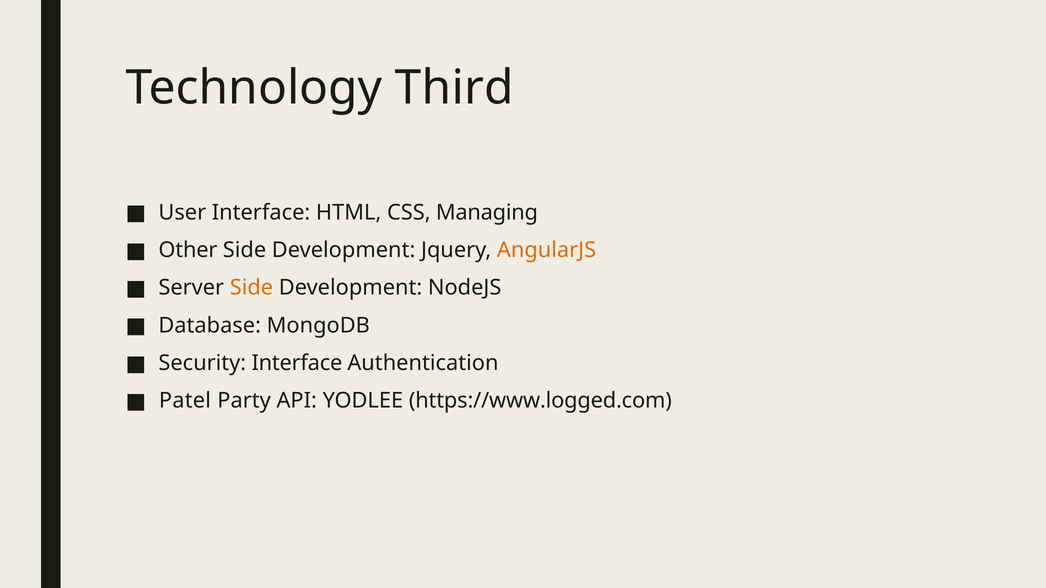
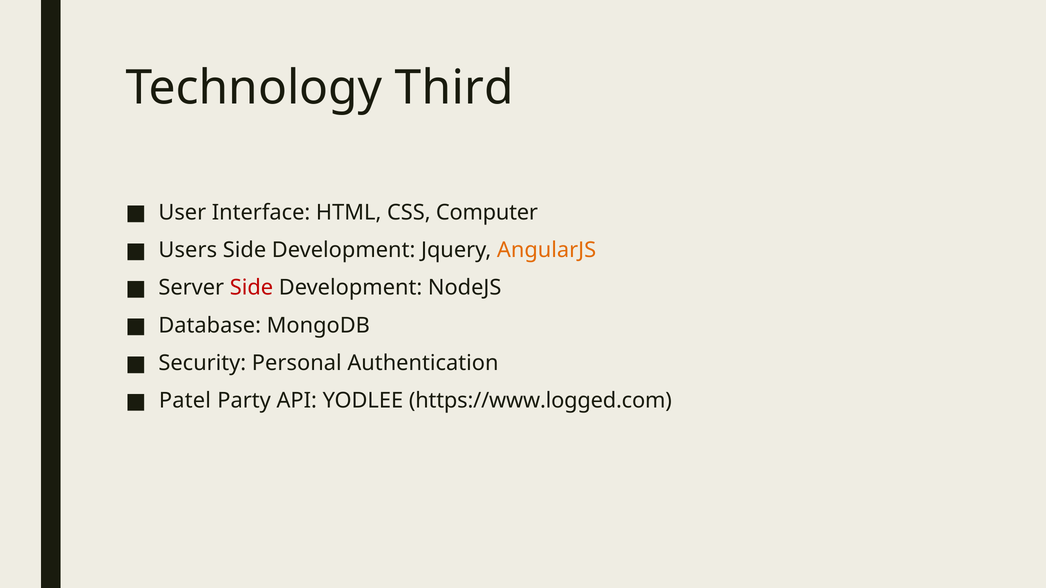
Managing: Managing -> Computer
Other: Other -> Users
Side at (251, 288) colour: orange -> red
Security Interface: Interface -> Personal
